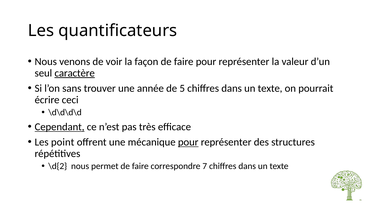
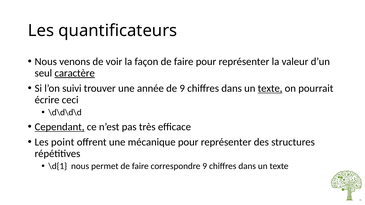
sans: sans -> suivi
de 5: 5 -> 9
texte at (270, 89) underline: none -> present
pour at (188, 142) underline: present -> none
\d{2: \d{2 -> \d{1
correspondre 7: 7 -> 9
